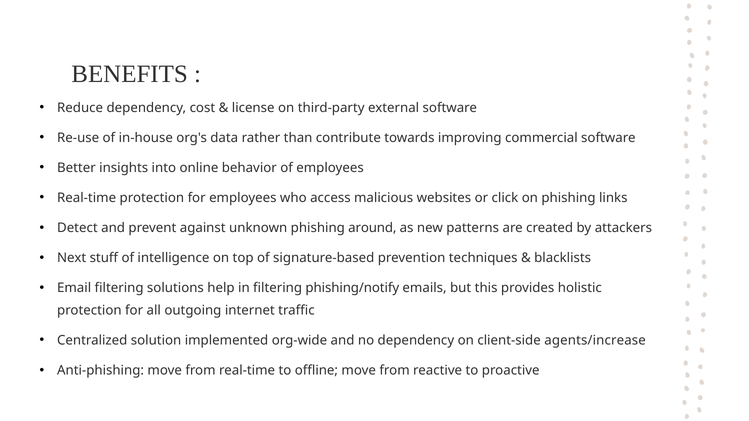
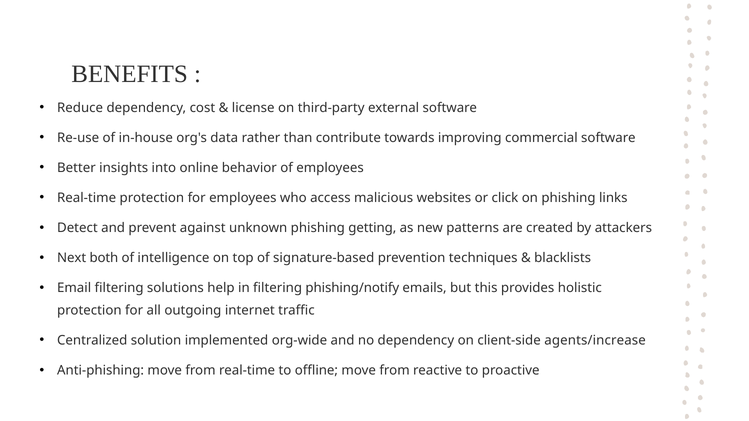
around: around -> getting
stuff: stuff -> both
